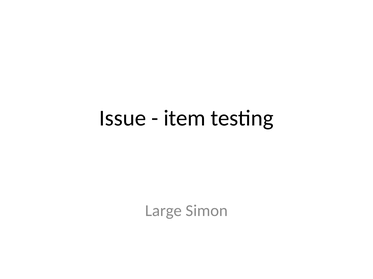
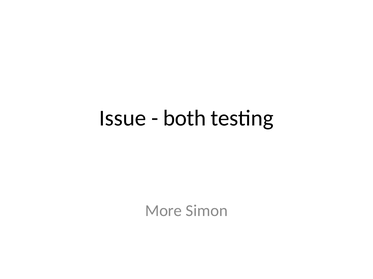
item: item -> both
Large: Large -> More
